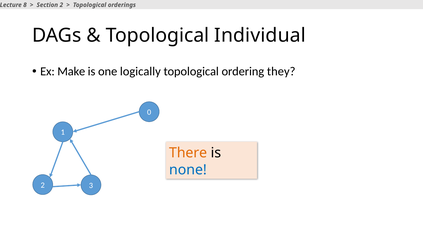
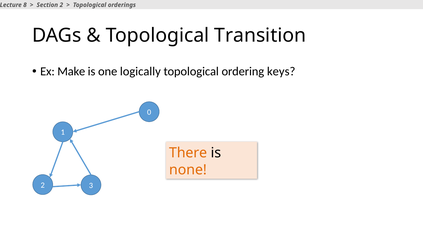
Individual: Individual -> Transition
they: they -> keys
none colour: blue -> orange
